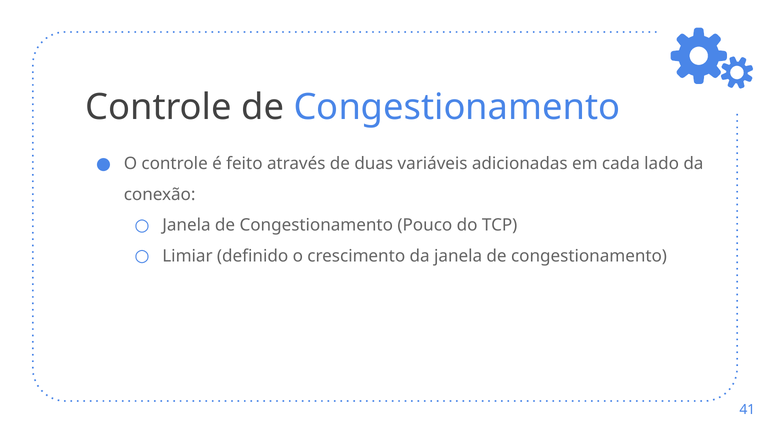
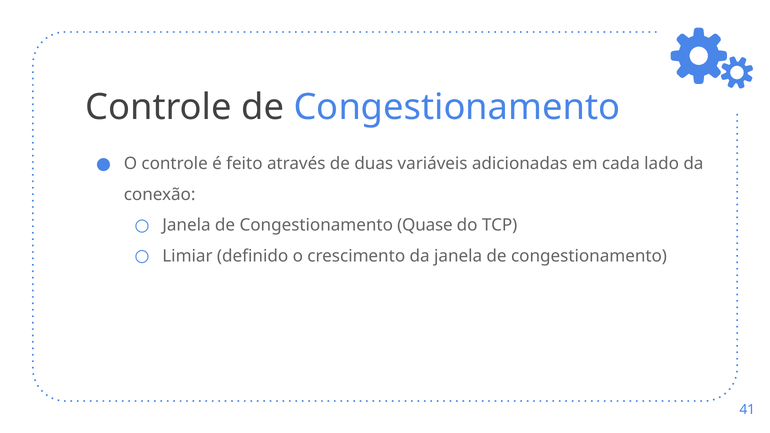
Pouco: Pouco -> Quase
